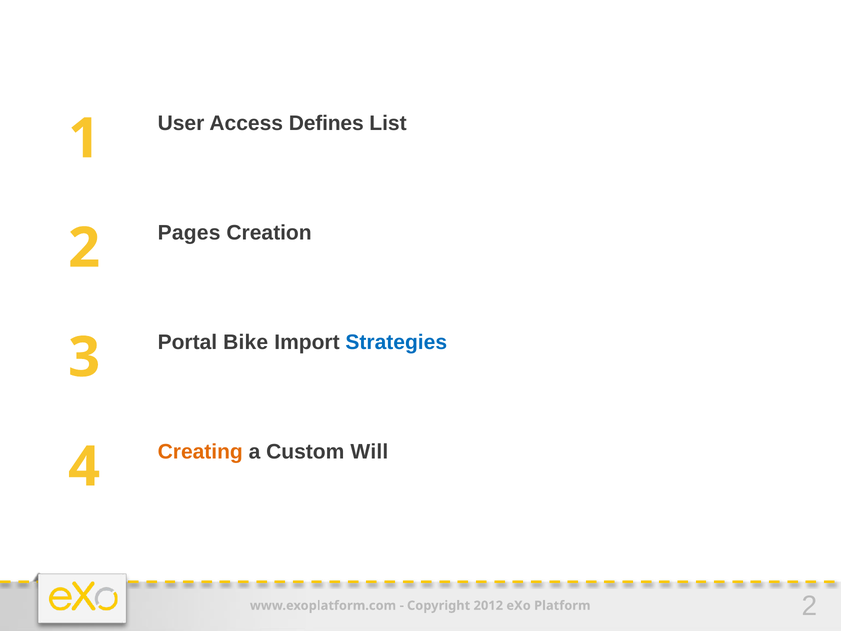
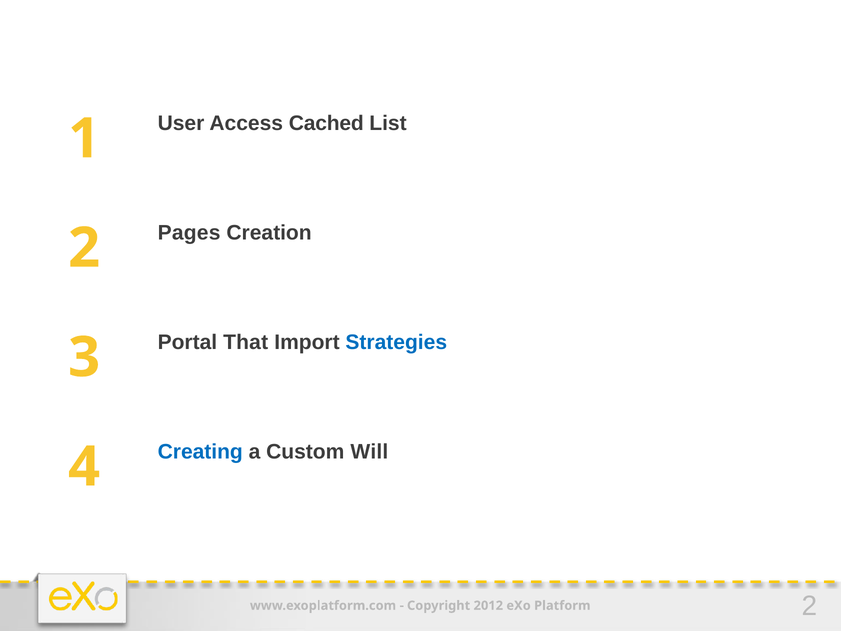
Defines: Defines -> Cached
Bike: Bike -> That
Creating colour: orange -> blue
